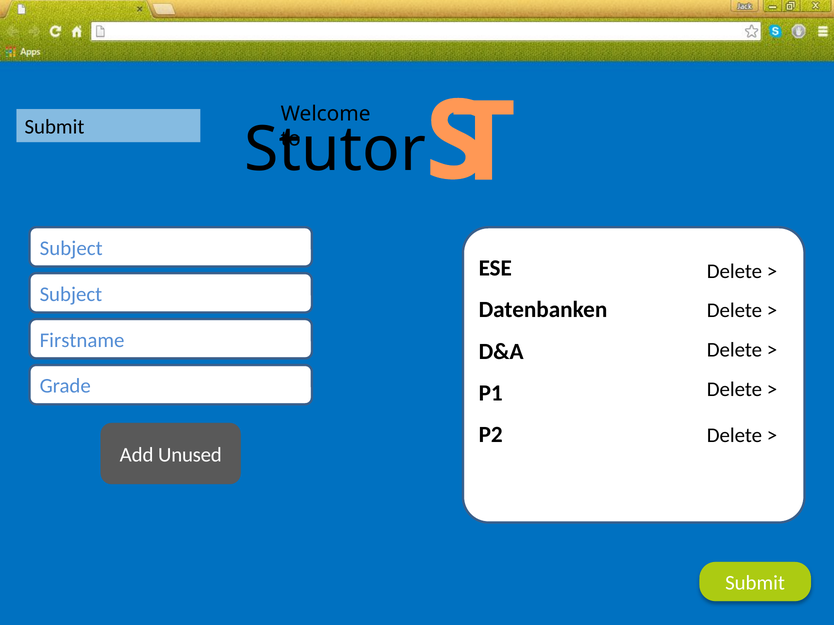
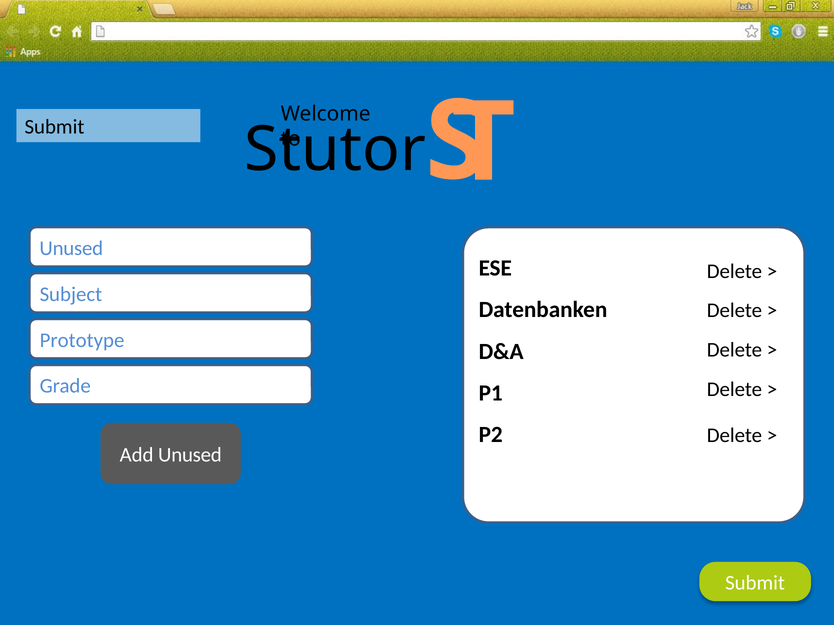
Subject at (71, 248): Subject -> Unused
Firstname: Firstname -> Prototype
